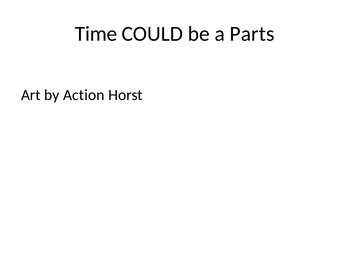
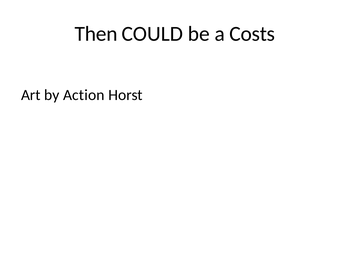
Time: Time -> Then
Parts: Parts -> Costs
